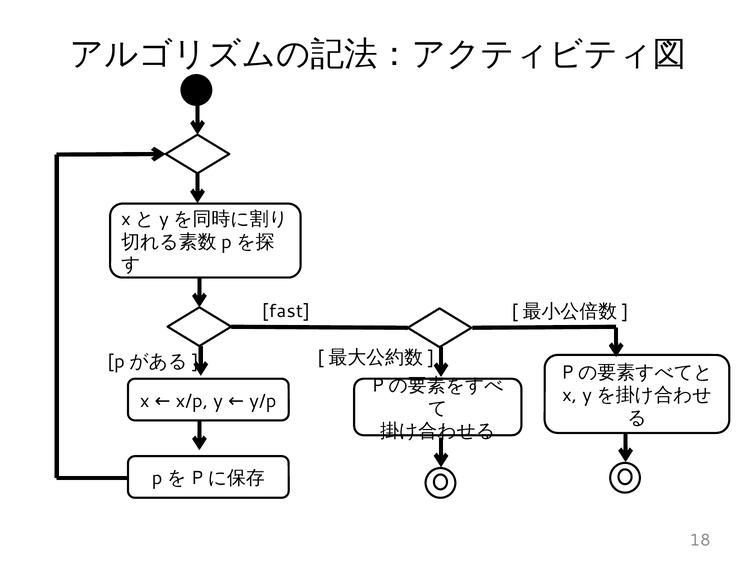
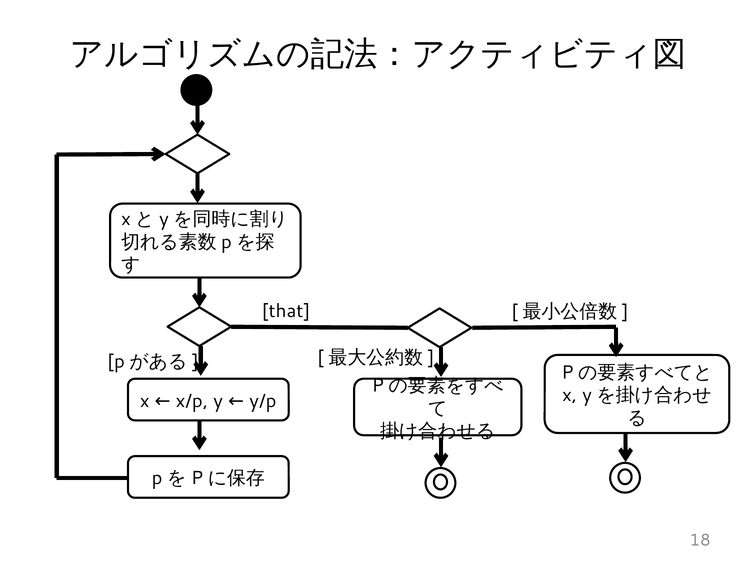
fast: fast -> that
